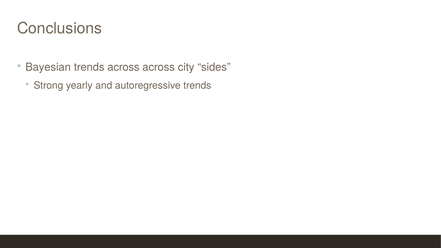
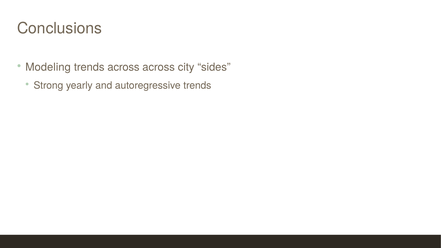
Bayesian: Bayesian -> Modeling
